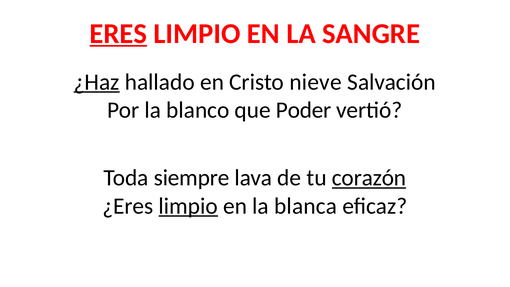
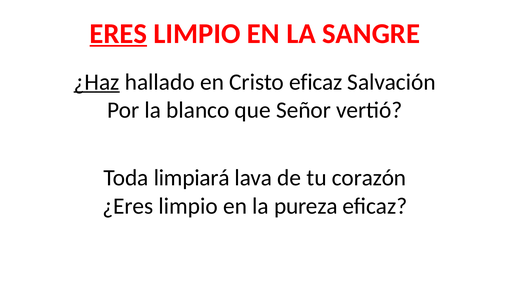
Cristo nieve: nieve -> eficaz
Poder: Poder -> Señor
siempre: siempre -> limpiará
corazón underline: present -> none
limpio at (188, 206) underline: present -> none
blanca: blanca -> pureza
